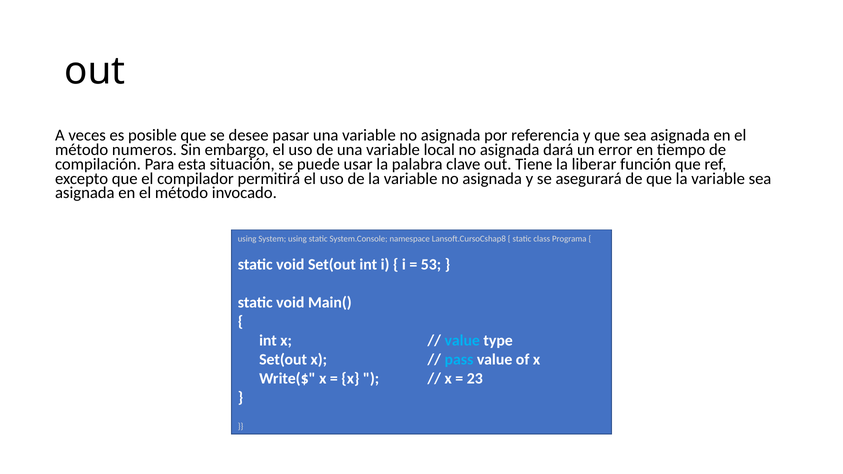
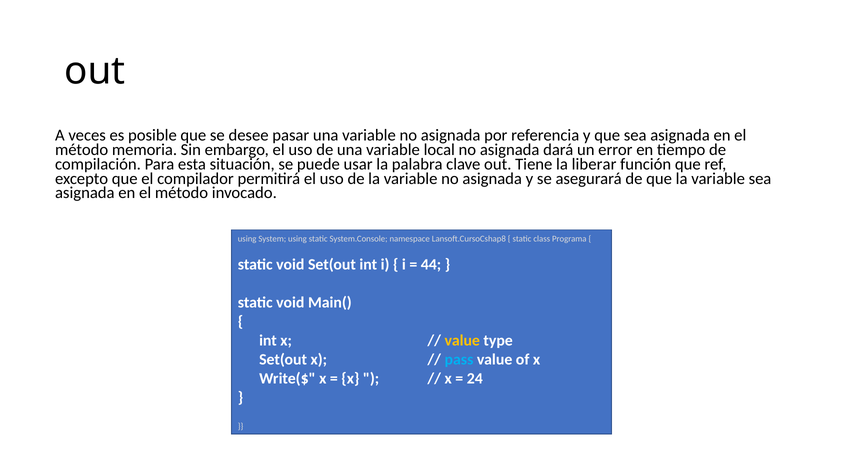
numeros: numeros -> memoria
53: 53 -> 44
value at (462, 341) colour: light blue -> yellow
23: 23 -> 24
